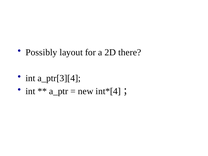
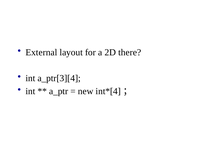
Possibly: Possibly -> External
